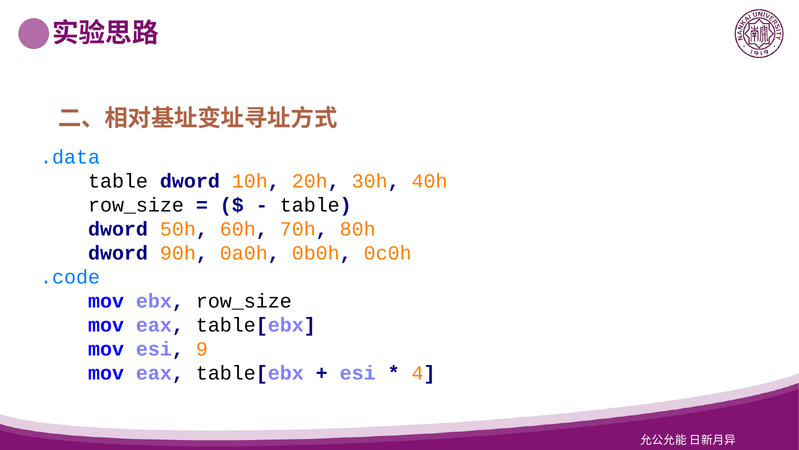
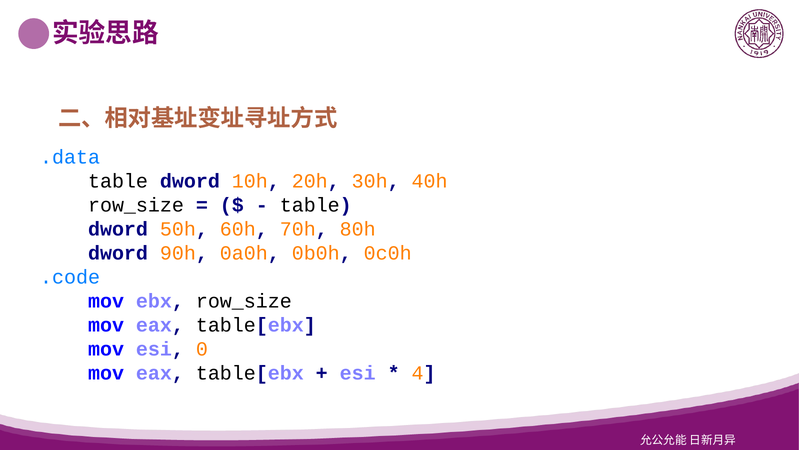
9: 9 -> 0
